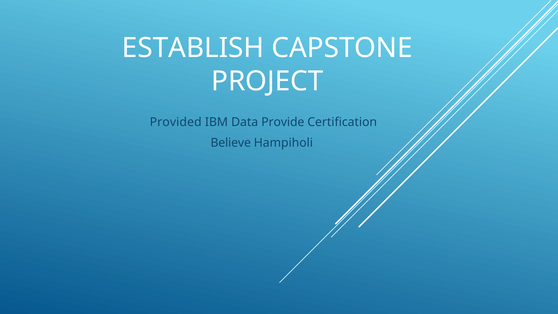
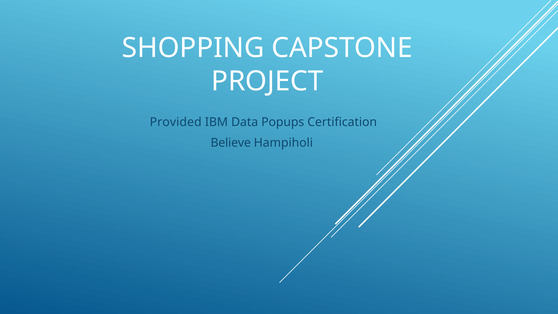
ESTABLISH: ESTABLISH -> SHOPPING
Provide: Provide -> Popups
